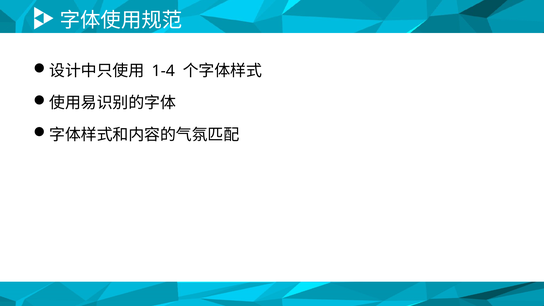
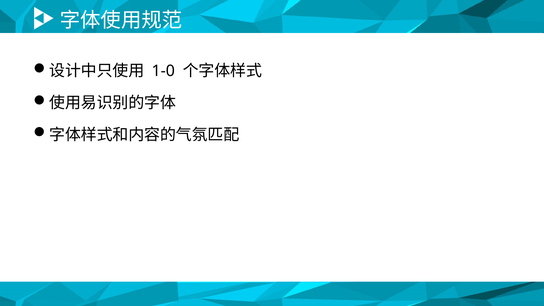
1-4: 1-4 -> 1-0
